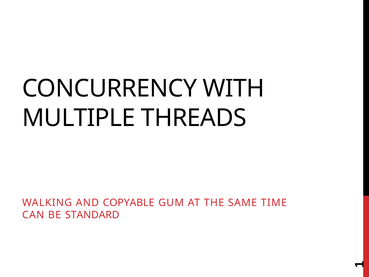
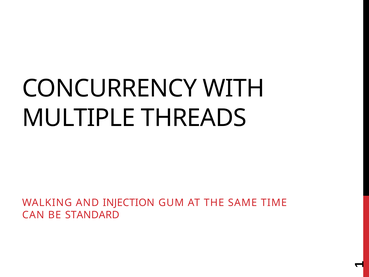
COPYABLE: COPYABLE -> INJECTION
